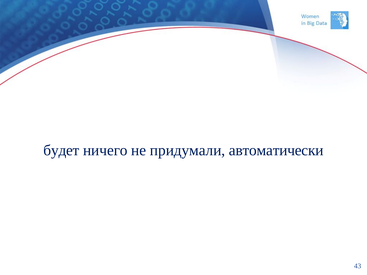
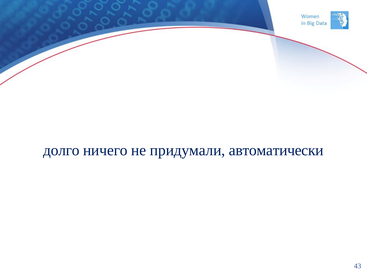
будет: будет -> долго
